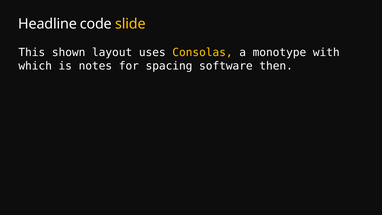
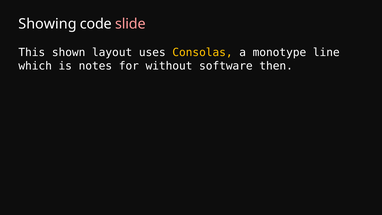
Headline: Headline -> Showing
slide colour: yellow -> pink
with: with -> line
spacing: spacing -> without
